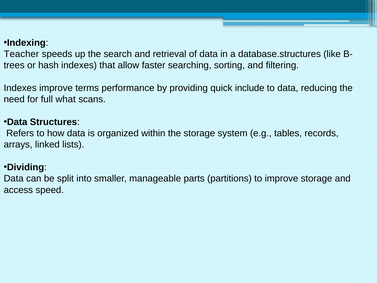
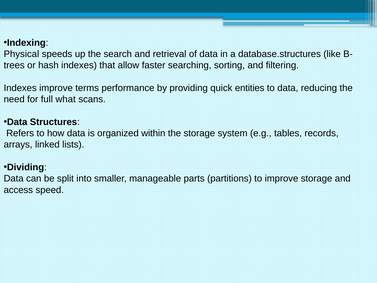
Teacher: Teacher -> Physical
include: include -> entities
